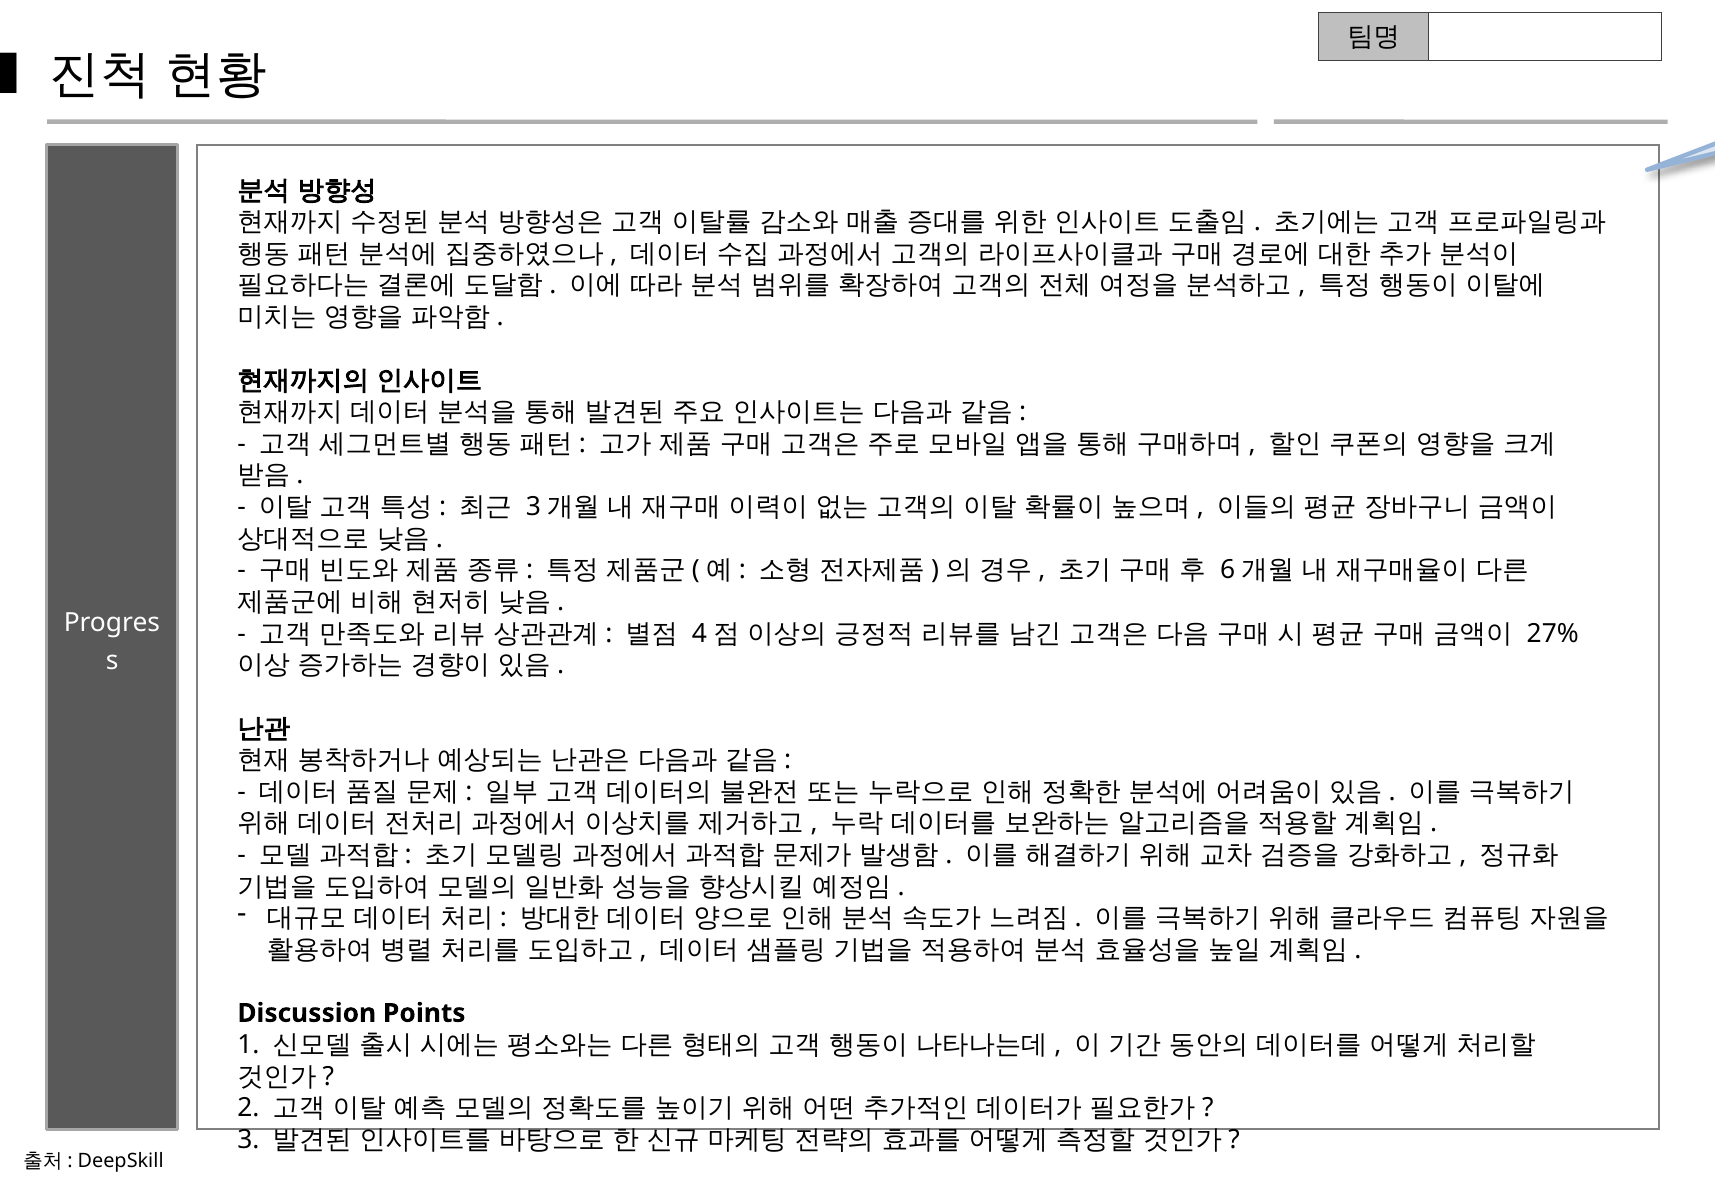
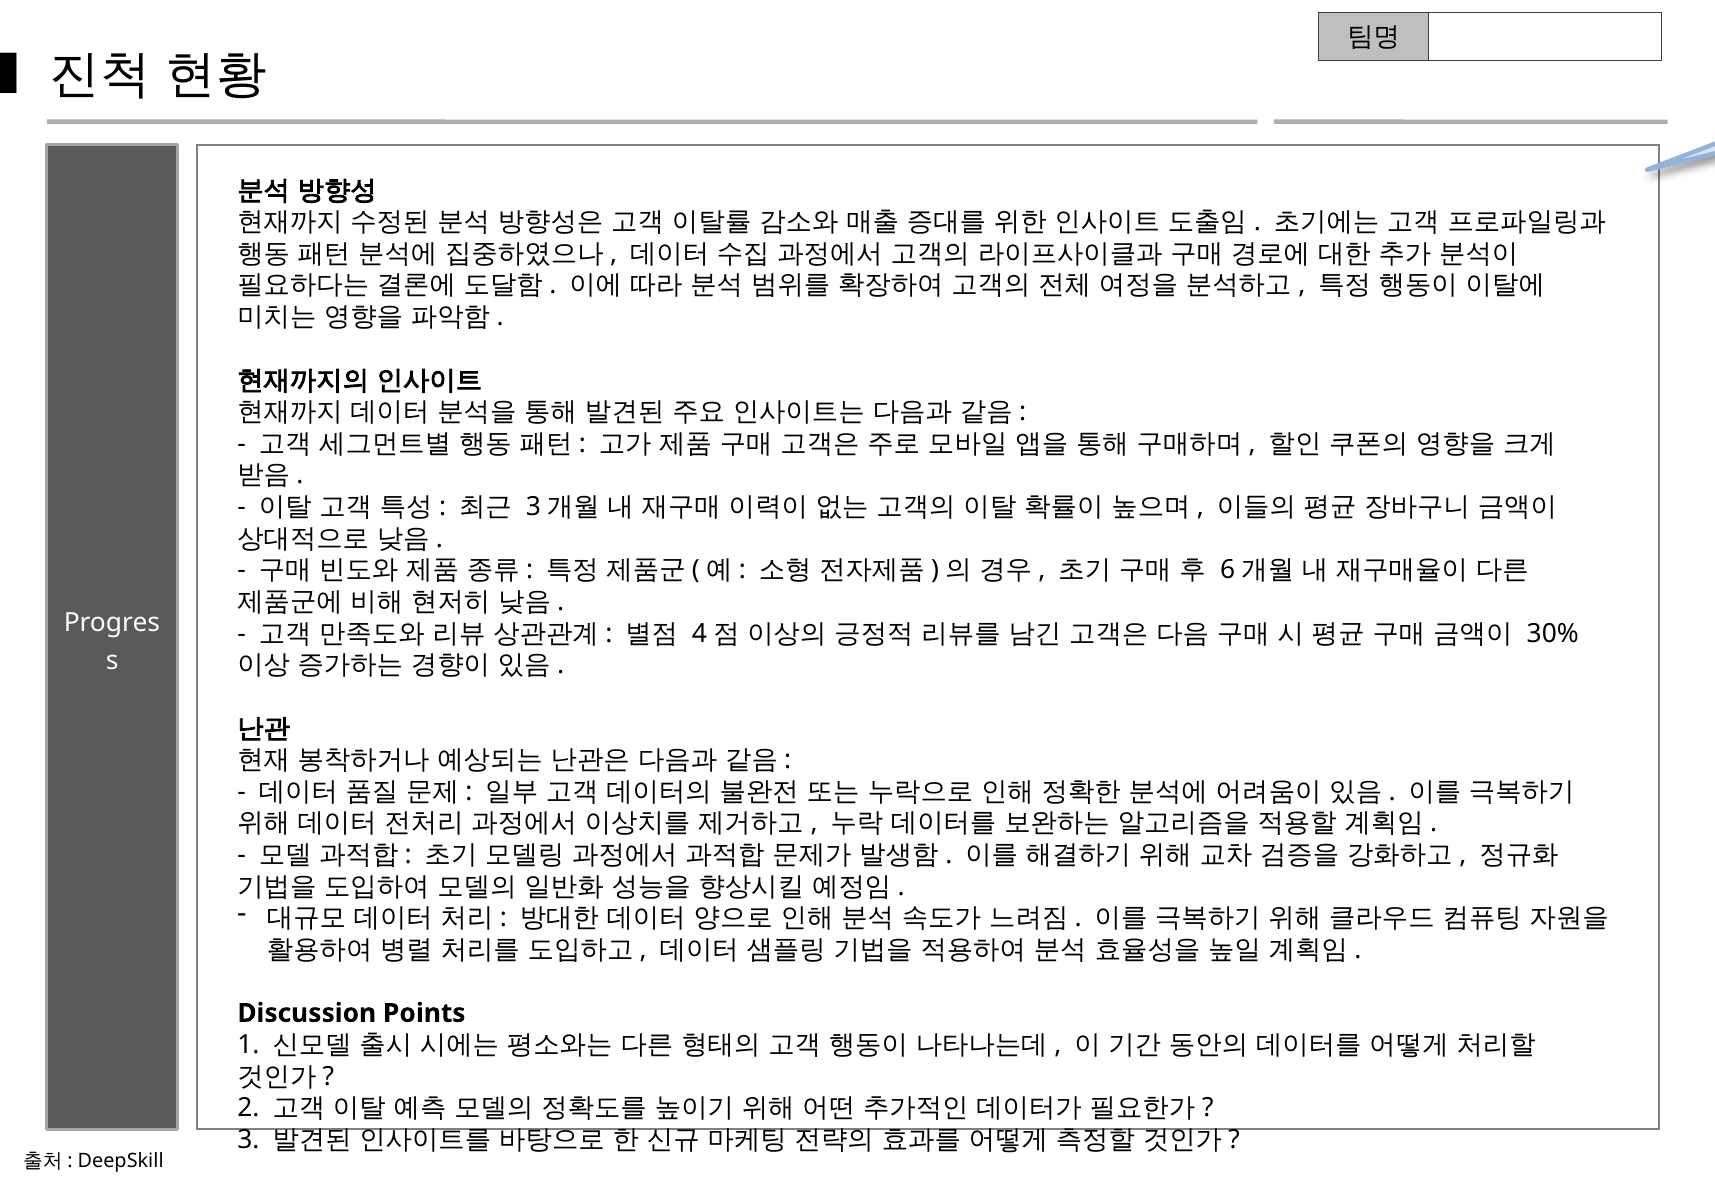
27%: 27% -> 30%
